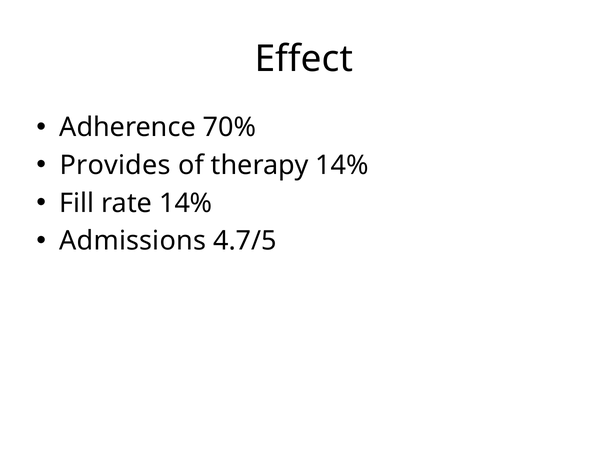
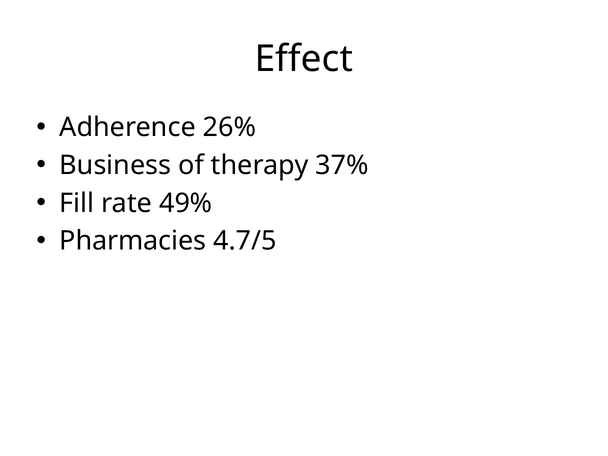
70%: 70% -> 26%
Provides: Provides -> Business
therapy 14%: 14% -> 37%
rate 14%: 14% -> 49%
Admissions: Admissions -> Pharmacies
